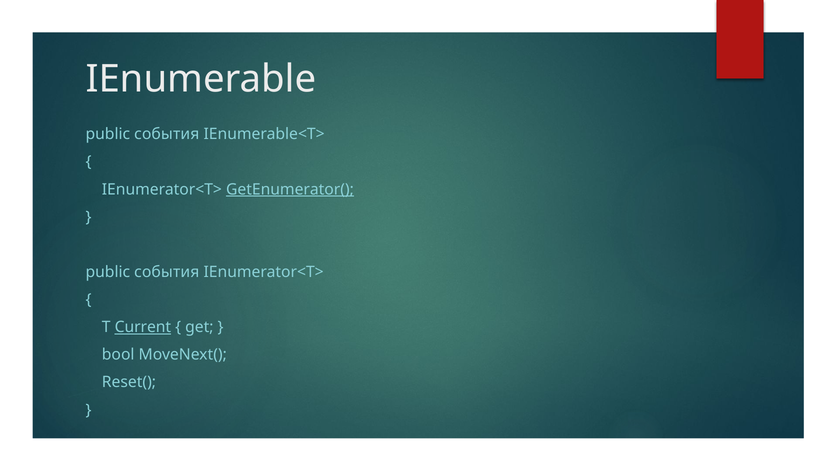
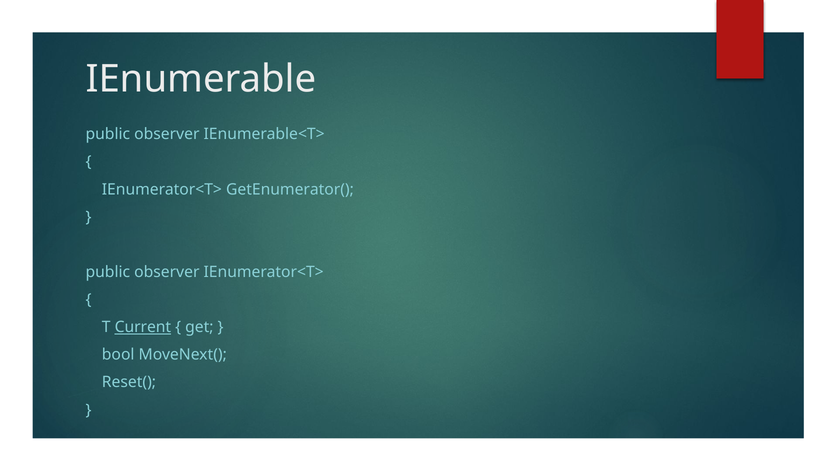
события at (167, 134): события -> observer
GetEnumerator( underline: present -> none
события at (167, 272): события -> observer
